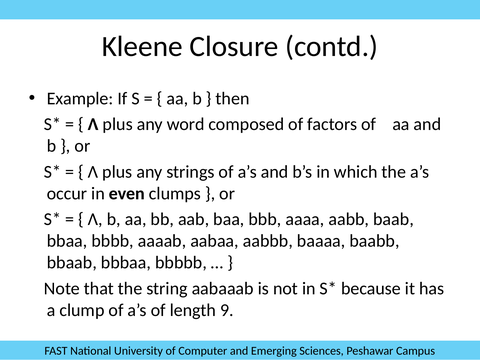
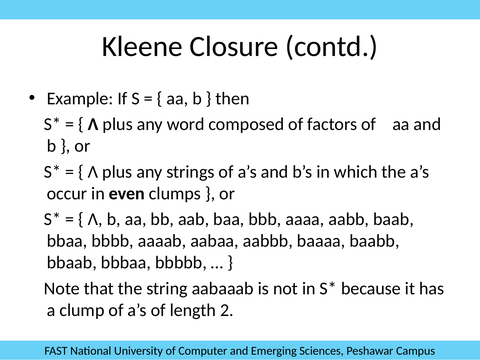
9: 9 -> 2
